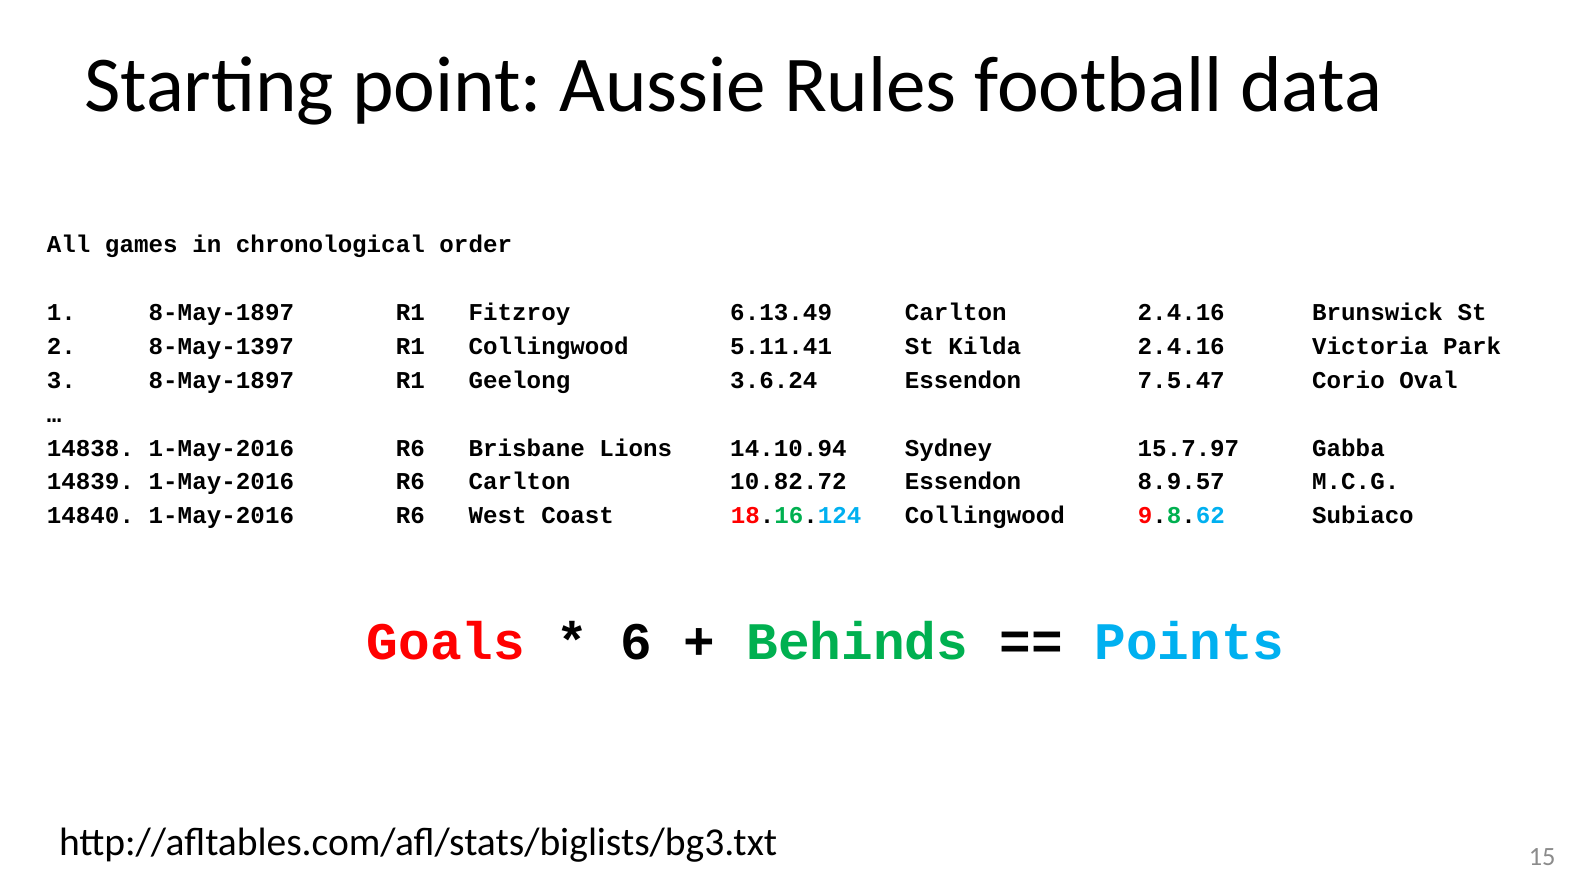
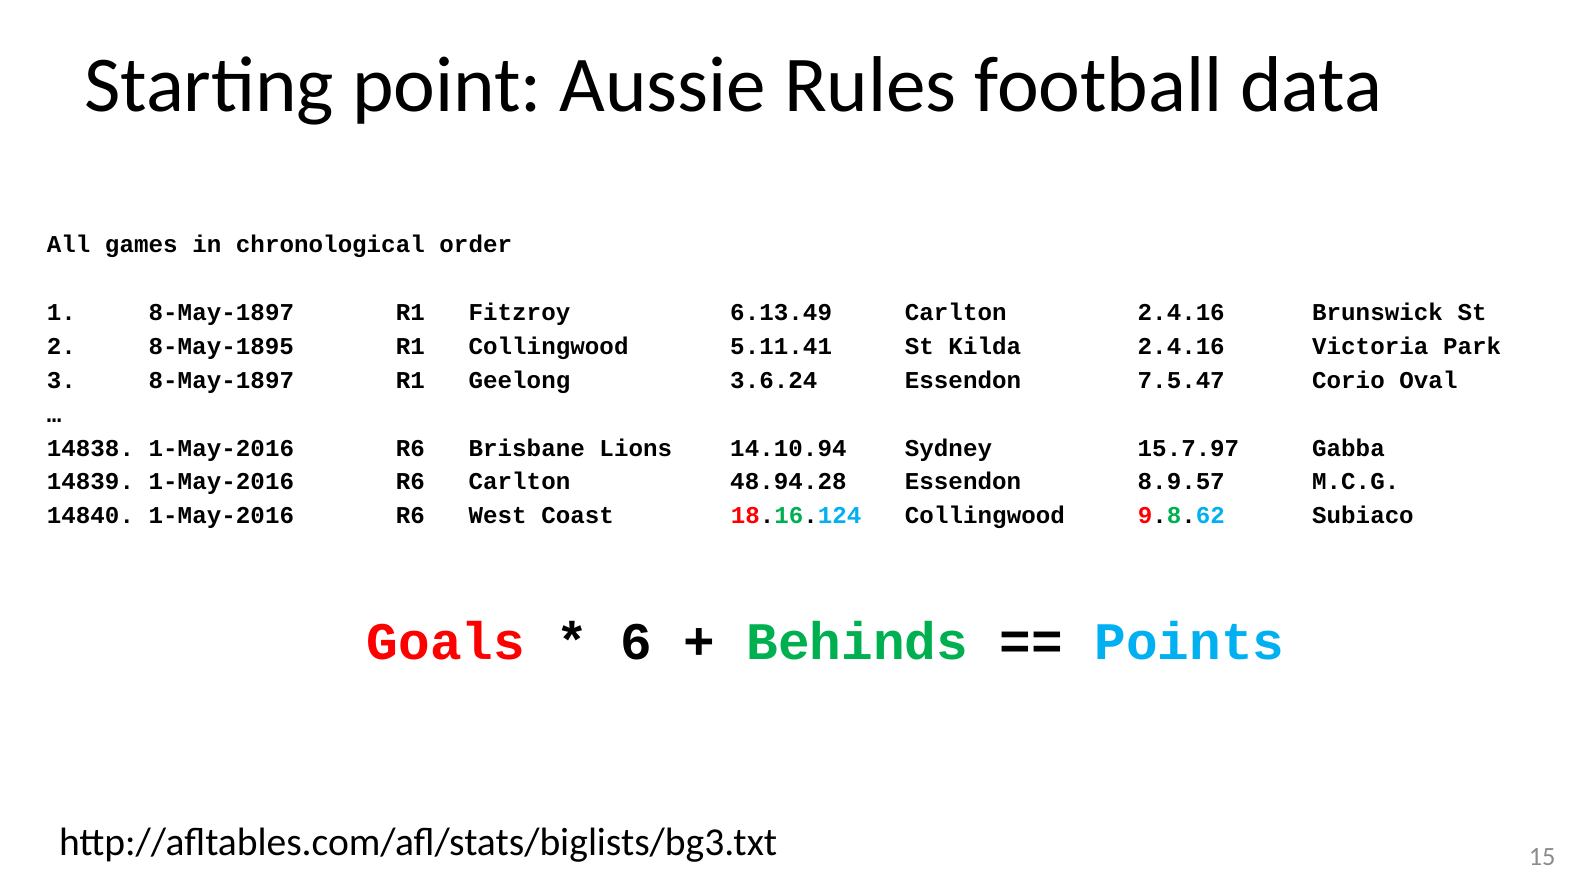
8-May-1397: 8-May-1397 -> 8-May-1895
10.82.72: 10.82.72 -> 48.94.28
